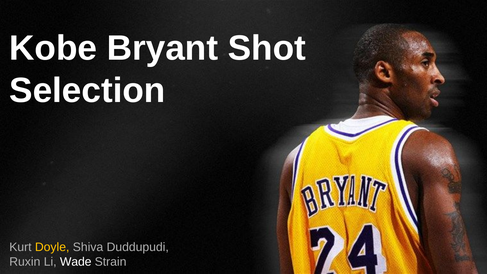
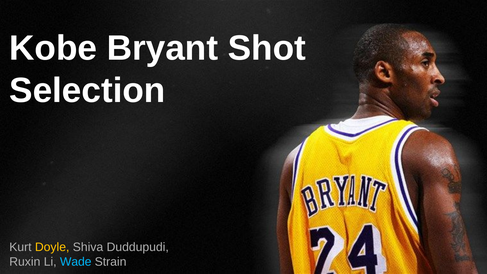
Wade colour: white -> light blue
